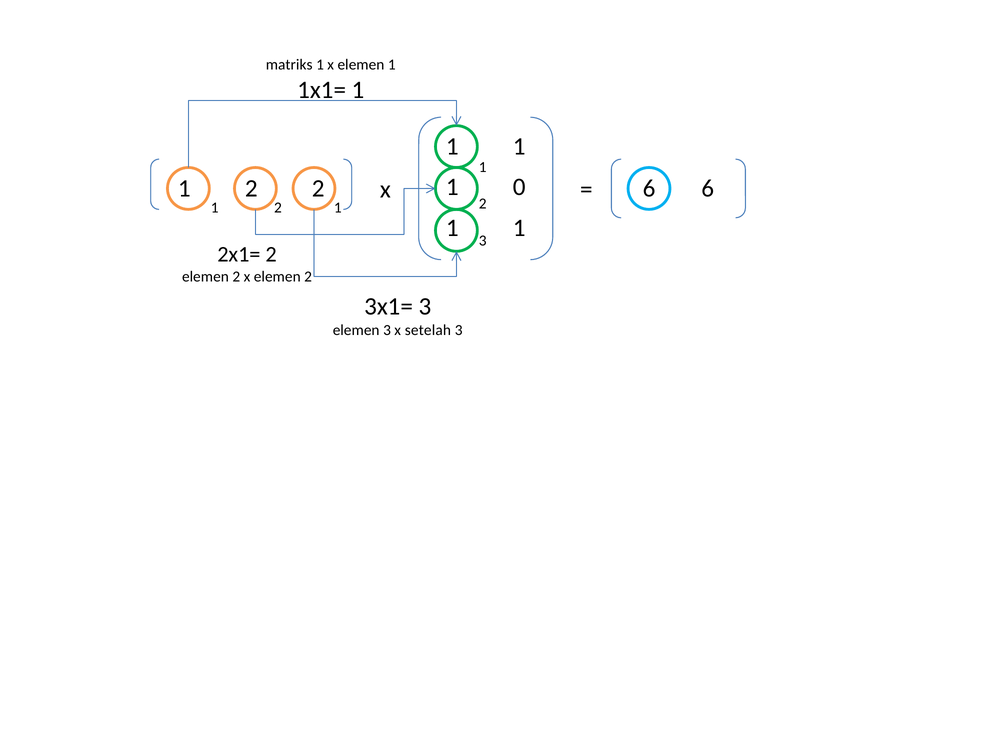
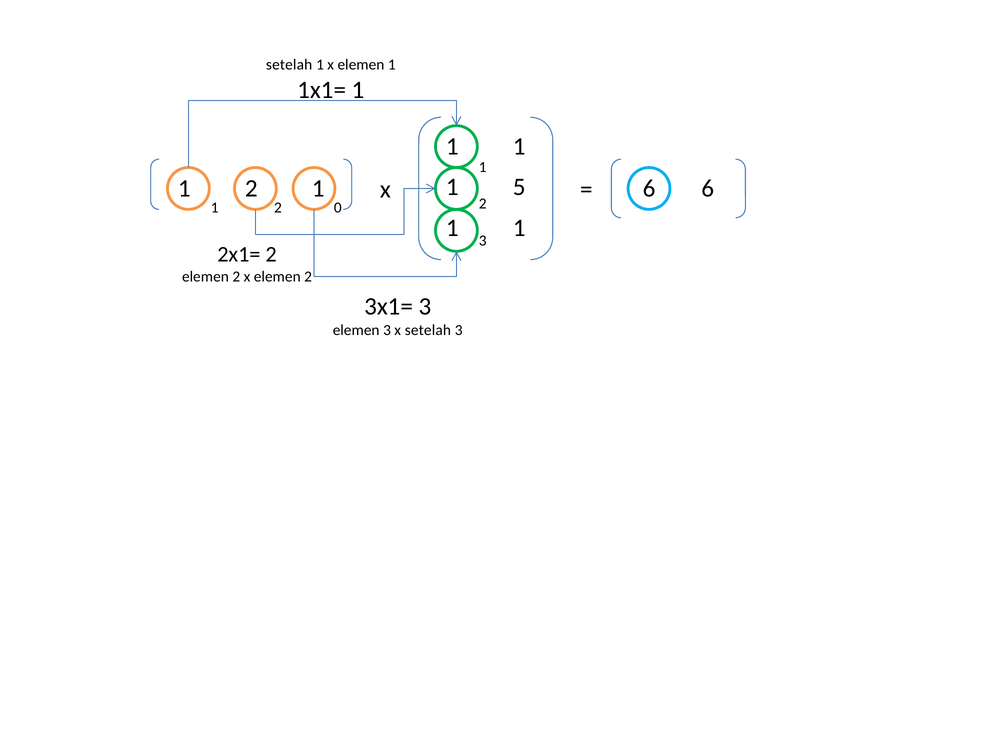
matriks at (289, 65): matriks -> setelah
0: 0 -> 5
2 2: 2 -> 1
2 1: 1 -> 0
